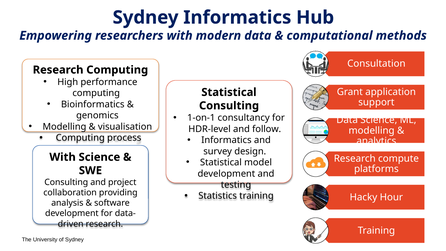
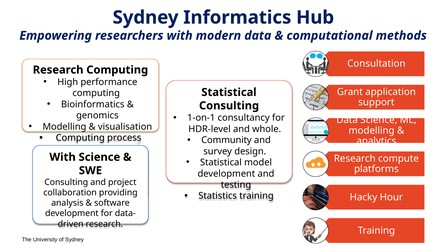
follow: follow -> whole
Informatics at (226, 140): Informatics -> Community
